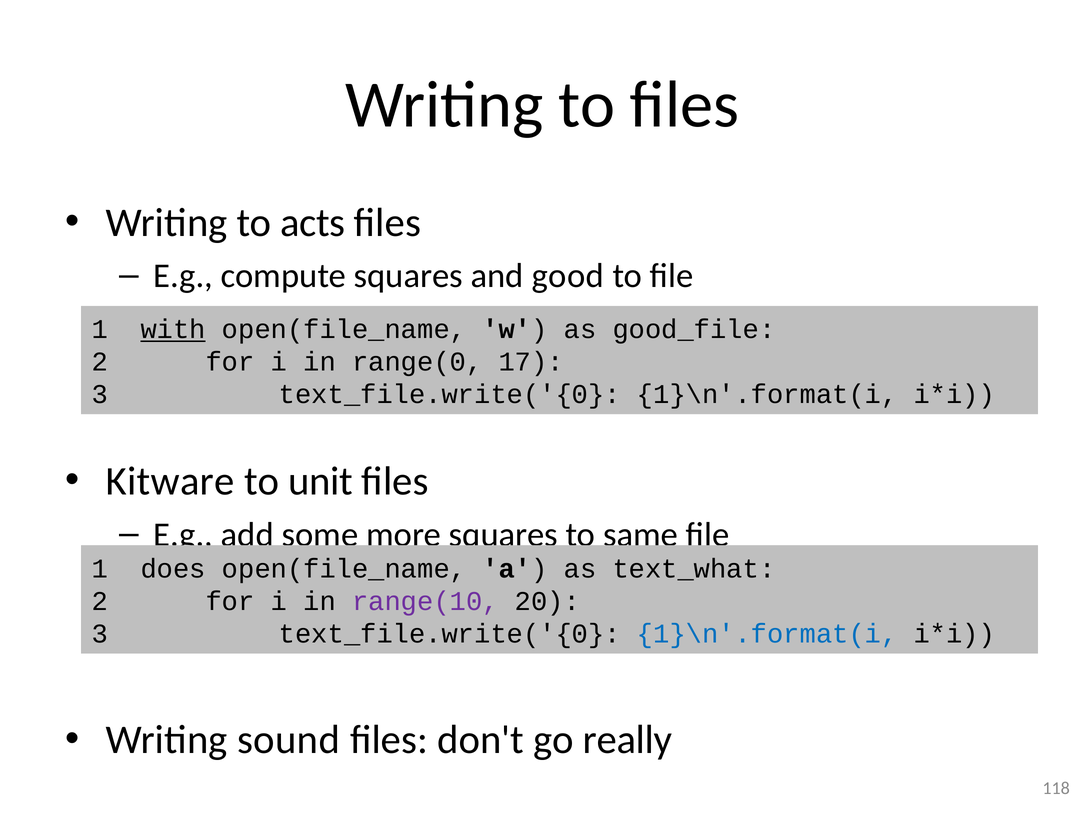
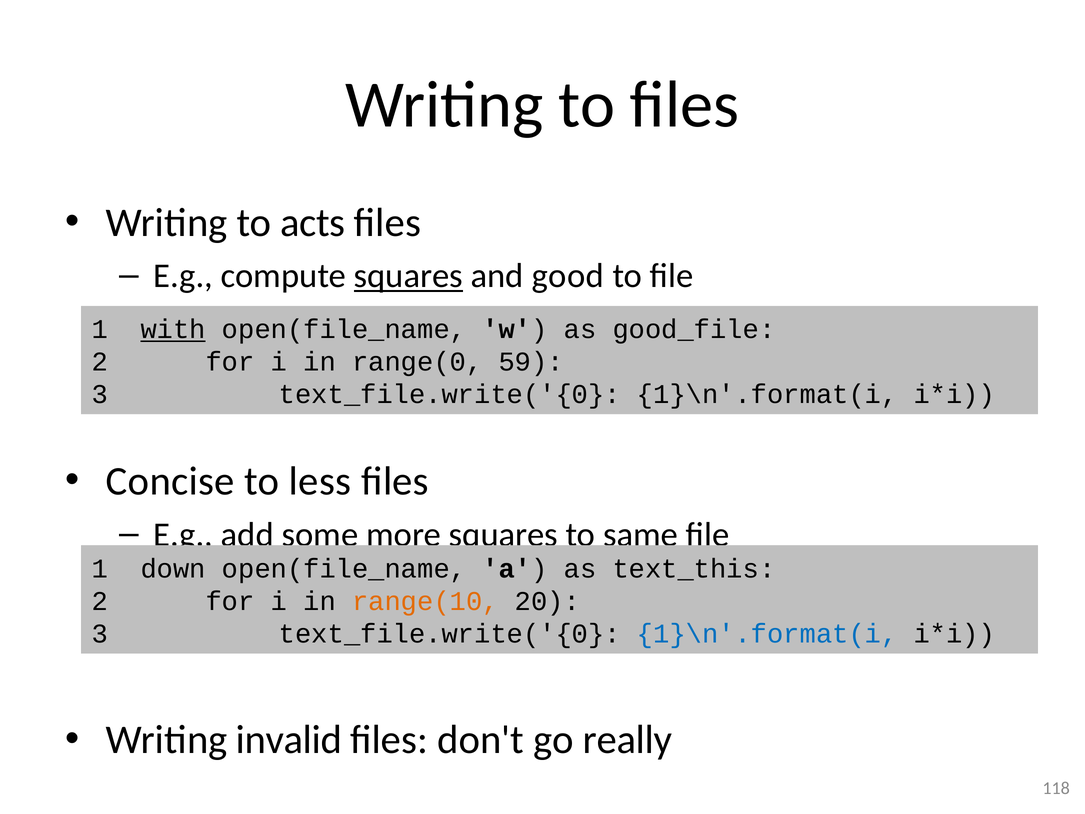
squares at (408, 276) underline: none -> present
17: 17 -> 59
Kitware: Kitware -> Concise
unit: unit -> less
does: does -> down
text_what: text_what -> text_this
range(10 colour: purple -> orange
sound: sound -> invalid
